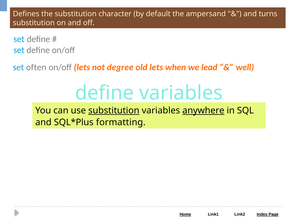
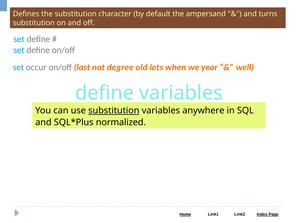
often: often -> occur
on/off lets: lets -> last
lead: lead -> year
anywhere underline: present -> none
formatting: formatting -> normalized
